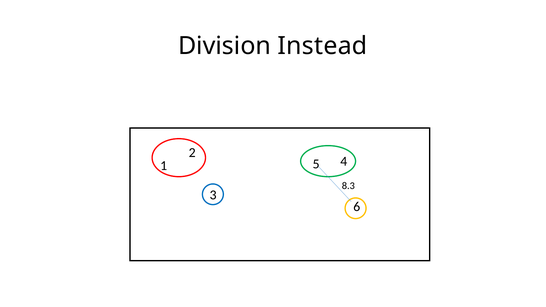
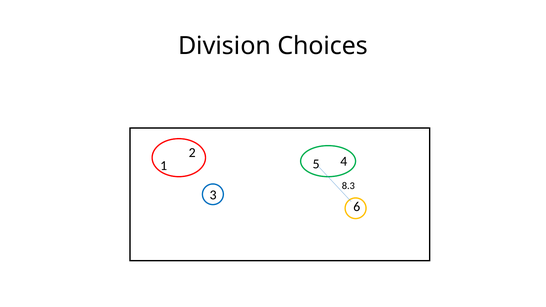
Instead: Instead -> Choices
